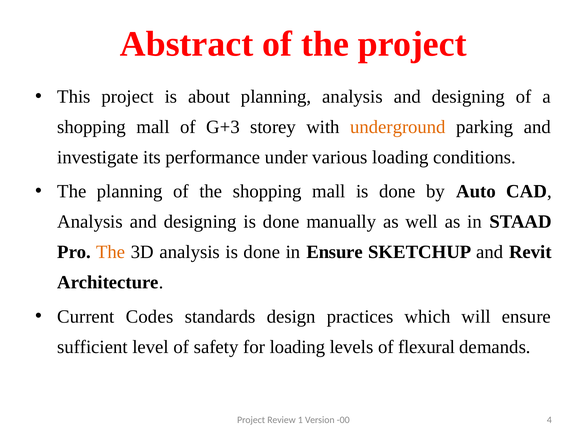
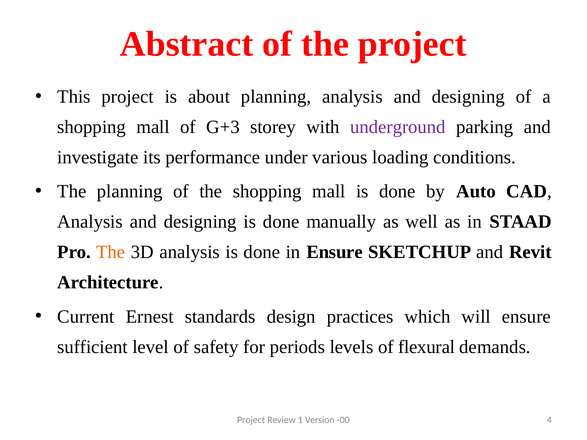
underground colour: orange -> purple
Codes: Codes -> Ernest
for loading: loading -> periods
